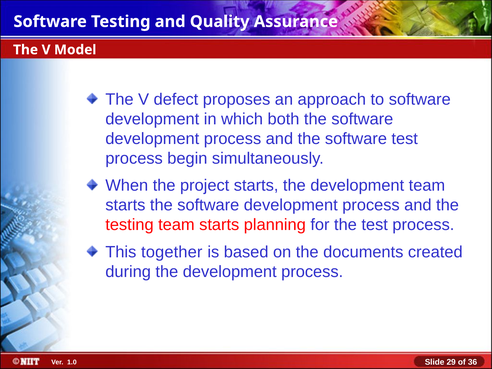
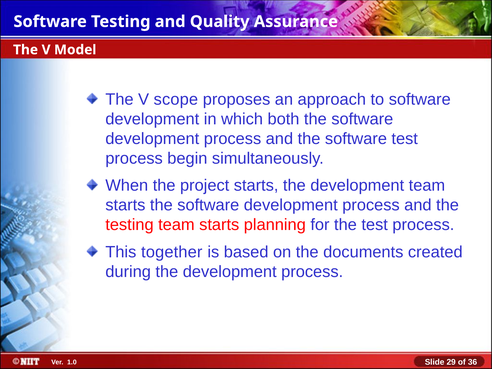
defect: defect -> scope
